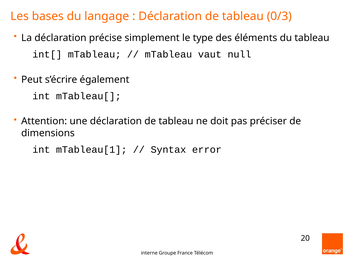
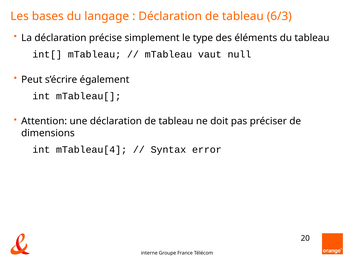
0/3: 0/3 -> 6/3
mTableau[1: mTableau[1 -> mTableau[4
